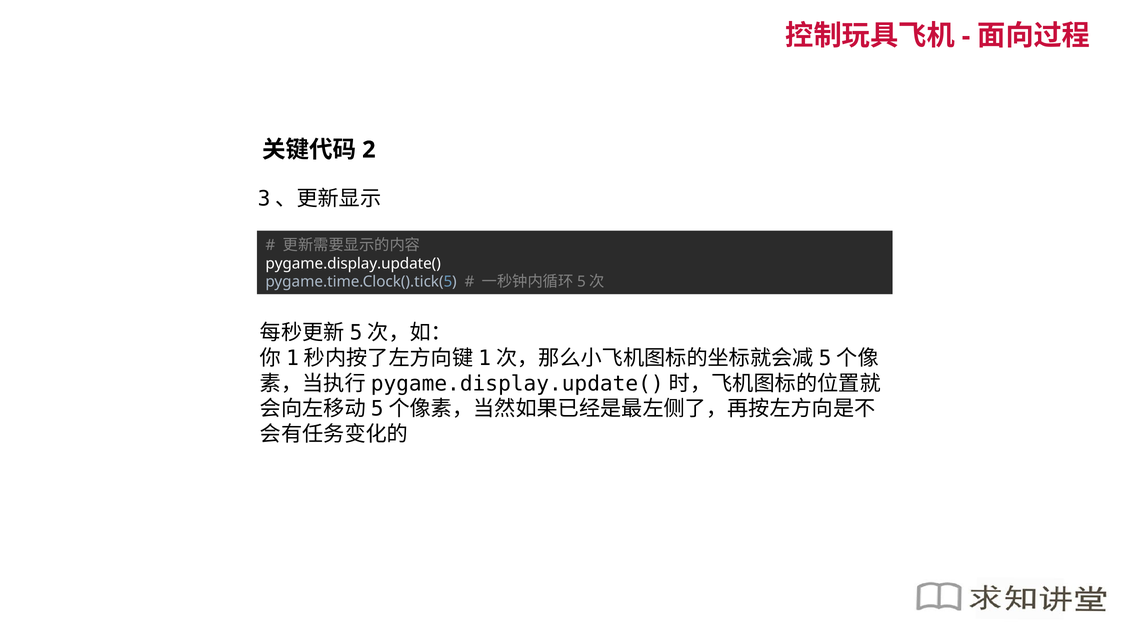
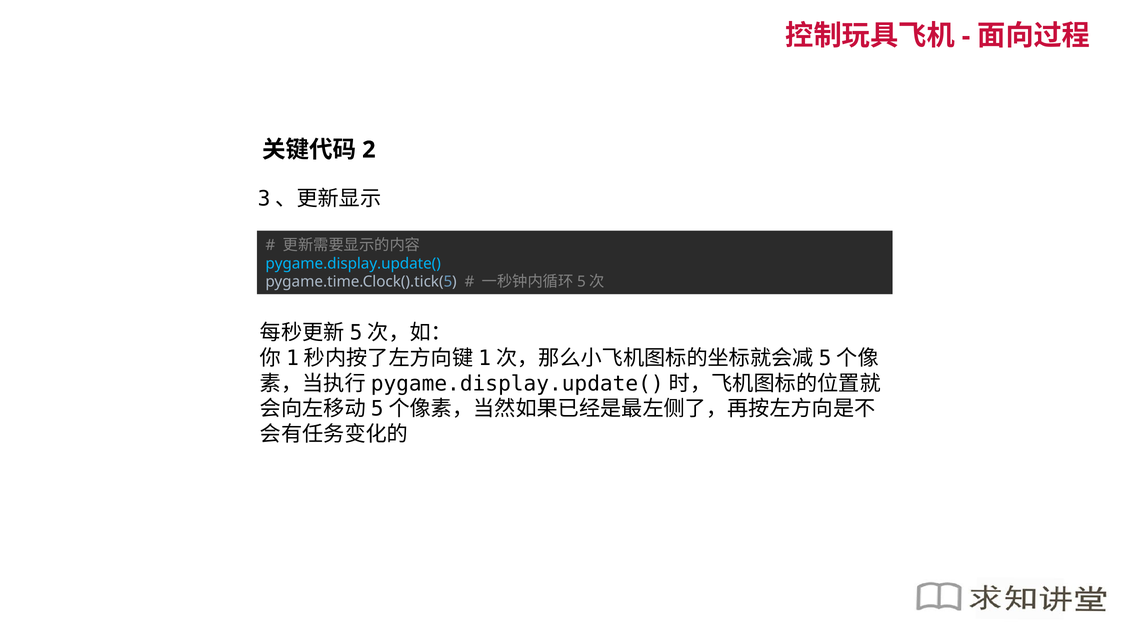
pygame.display.update( colour: white -> light blue
